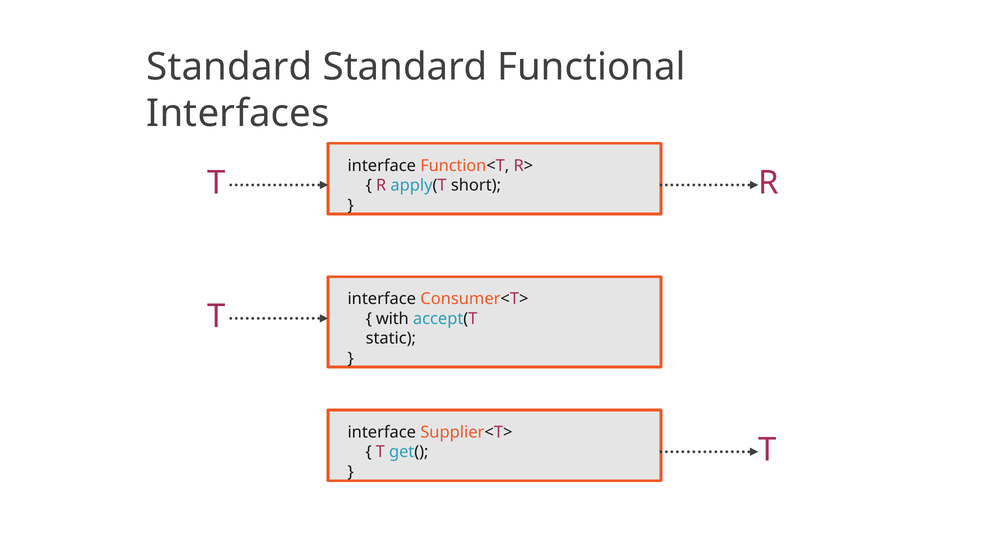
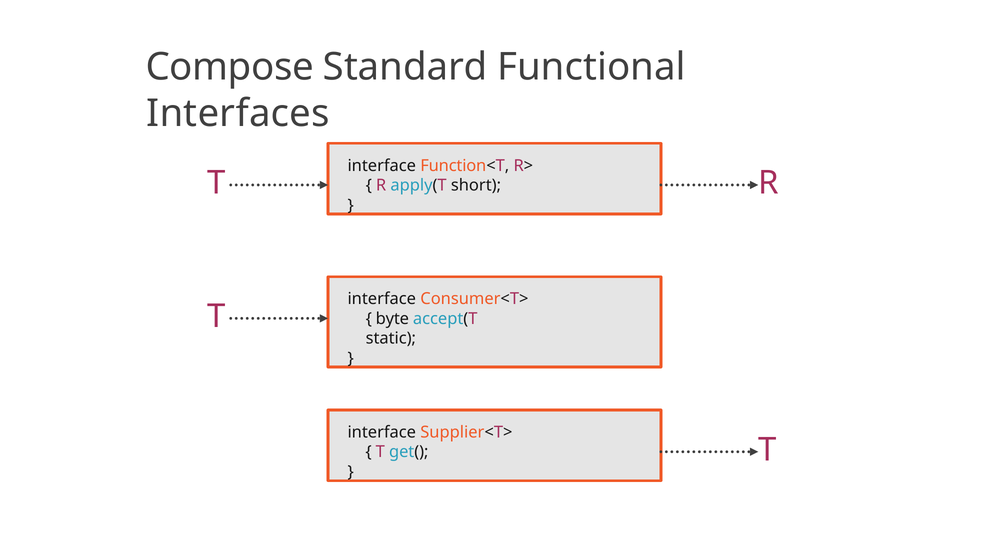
Standard at (229, 67): Standard -> Compose
with: with -> byte
